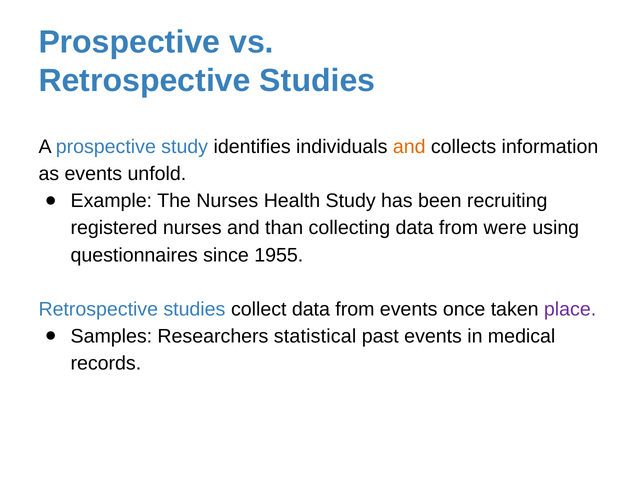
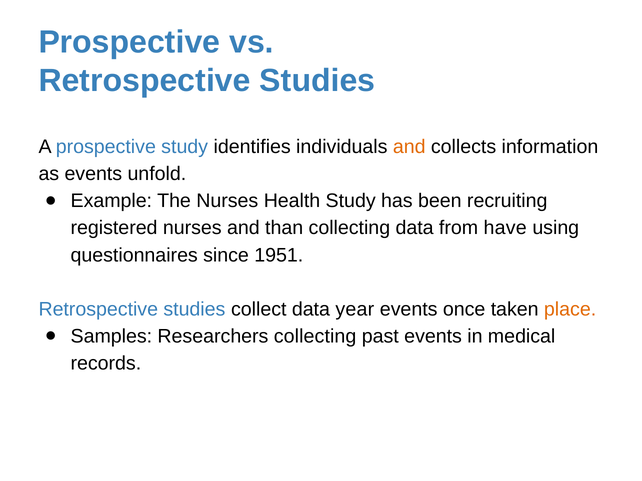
were: were -> have
1955: 1955 -> 1951
collect data from: from -> year
place colour: purple -> orange
Researchers statistical: statistical -> collecting
